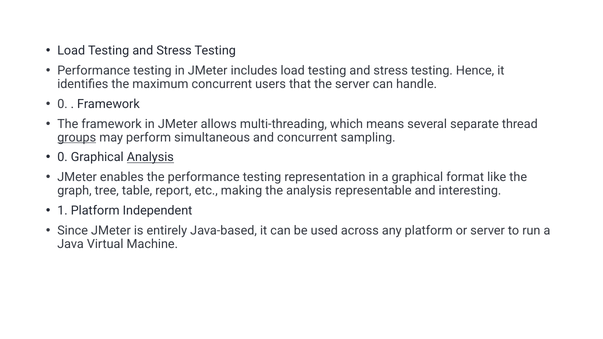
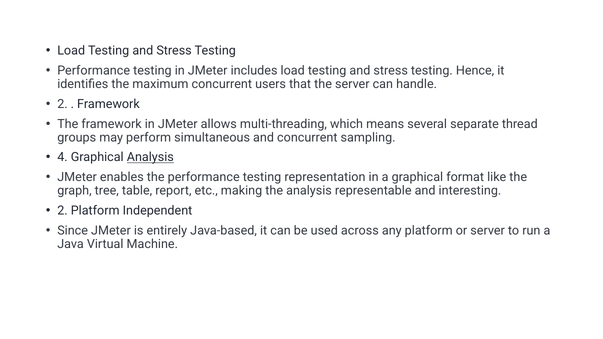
0 at (62, 104): 0 -> 2
groups underline: present -> none
0 at (62, 157): 0 -> 4
1 at (62, 211): 1 -> 2
